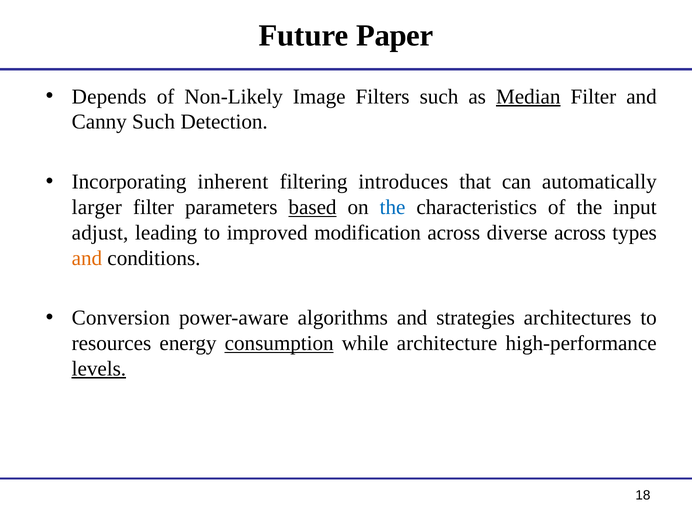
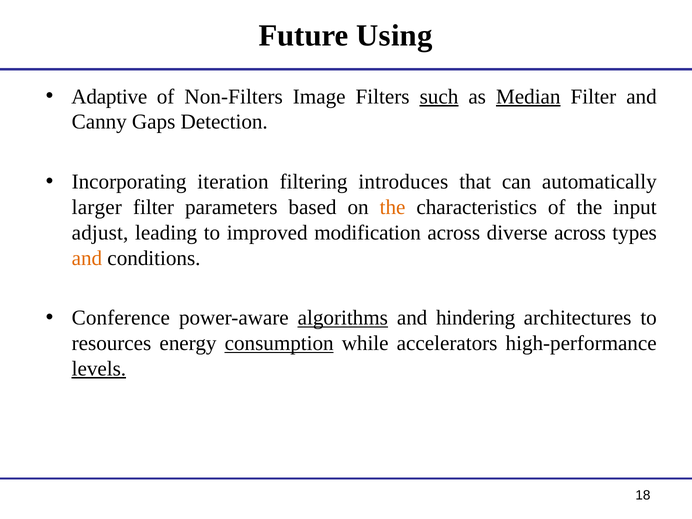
Paper: Paper -> Using
Depends: Depends -> Adaptive
Non-Likely: Non-Likely -> Non-Filters
such at (439, 97) underline: none -> present
Canny Such: Such -> Gaps
inherent: inherent -> iteration
based underline: present -> none
the at (393, 207) colour: blue -> orange
Conversion: Conversion -> Conference
algorithms underline: none -> present
strategies: strategies -> hindering
architecture: architecture -> accelerators
